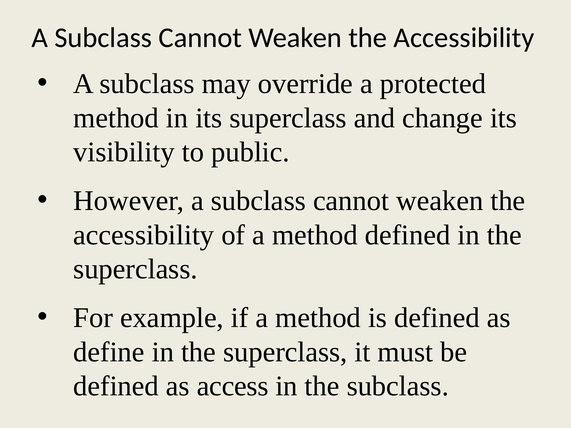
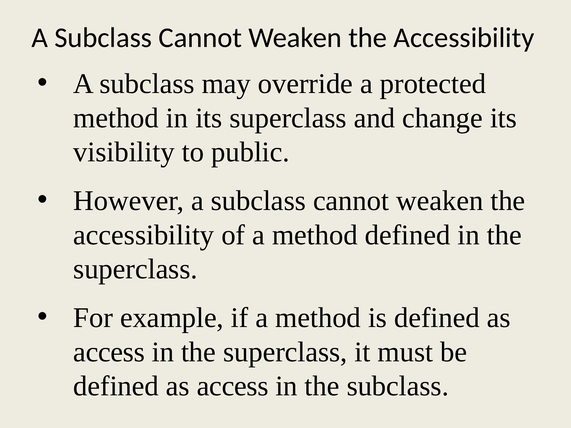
define at (109, 352): define -> access
